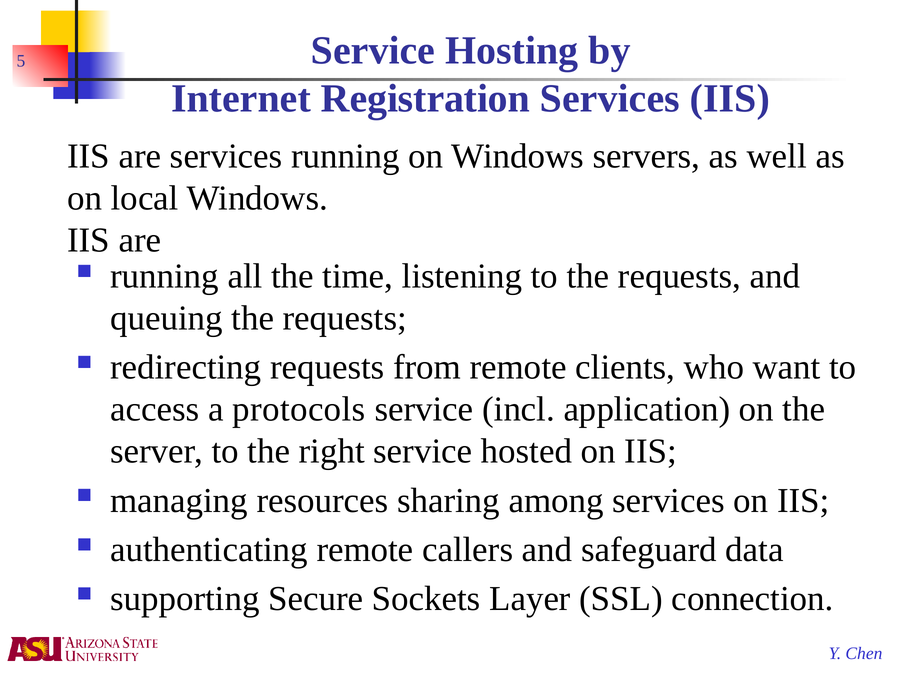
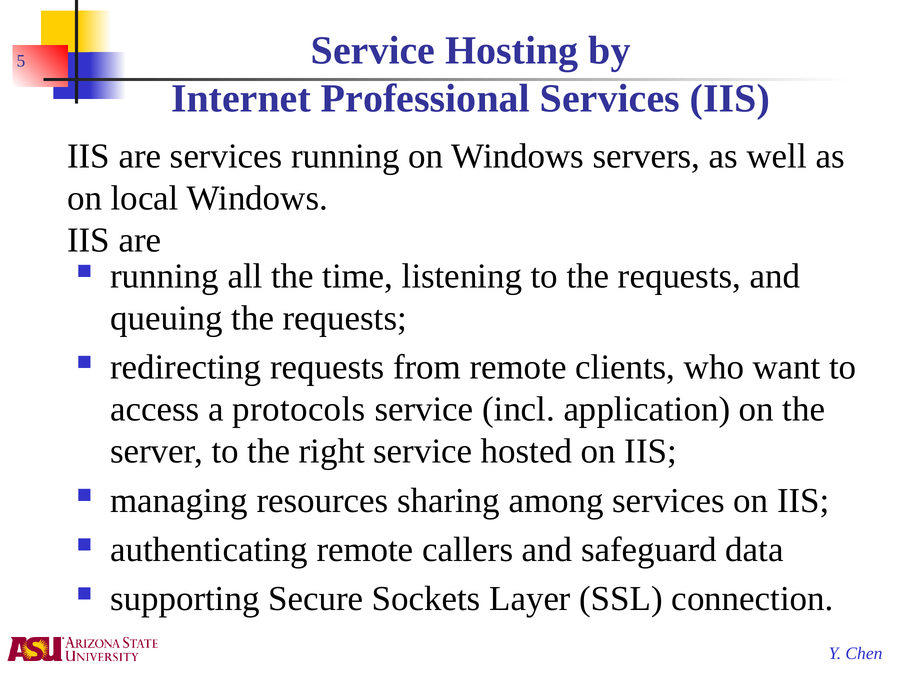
Registration: Registration -> Professional
